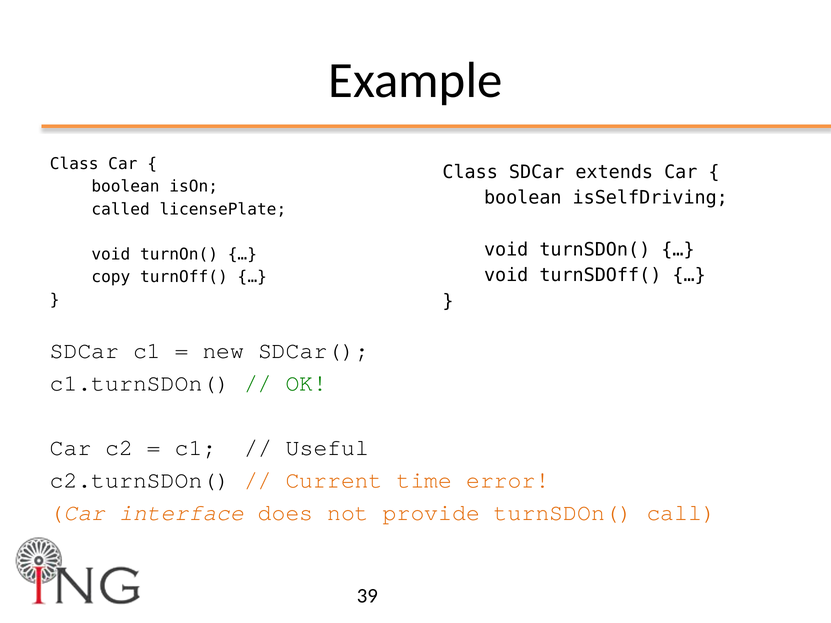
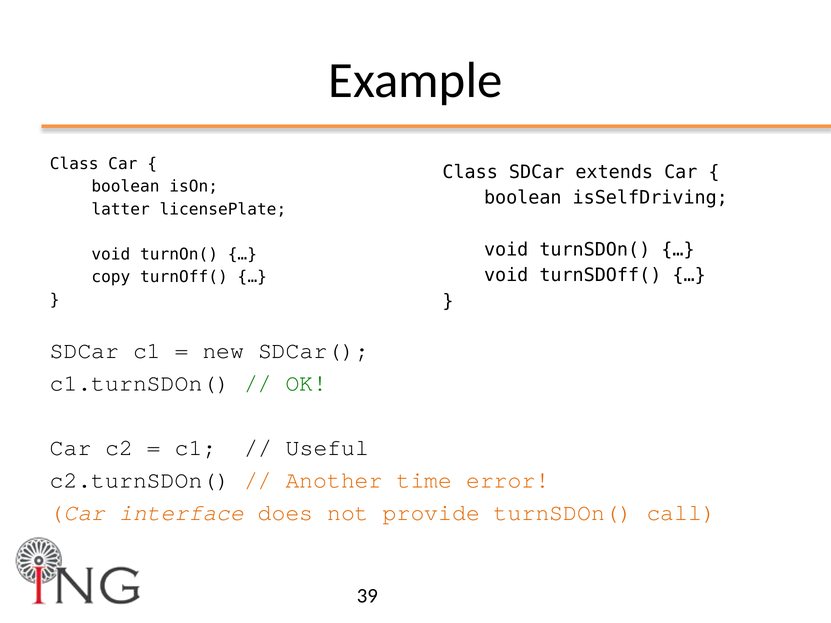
called: called -> latter
Current: Current -> Another
